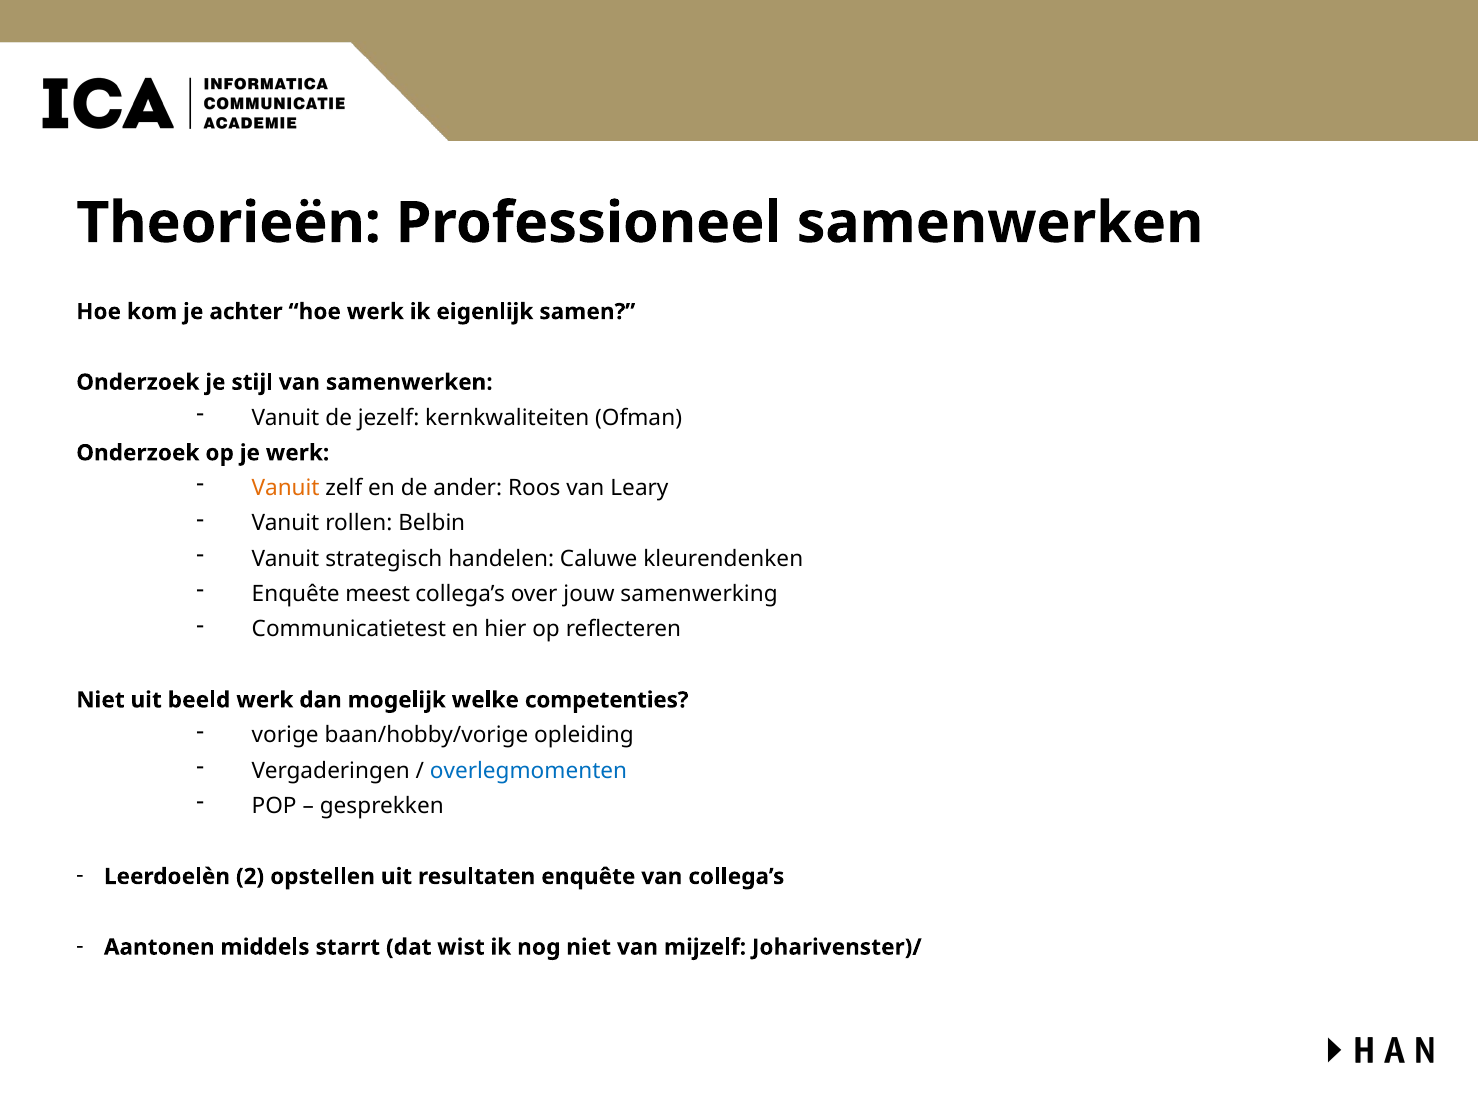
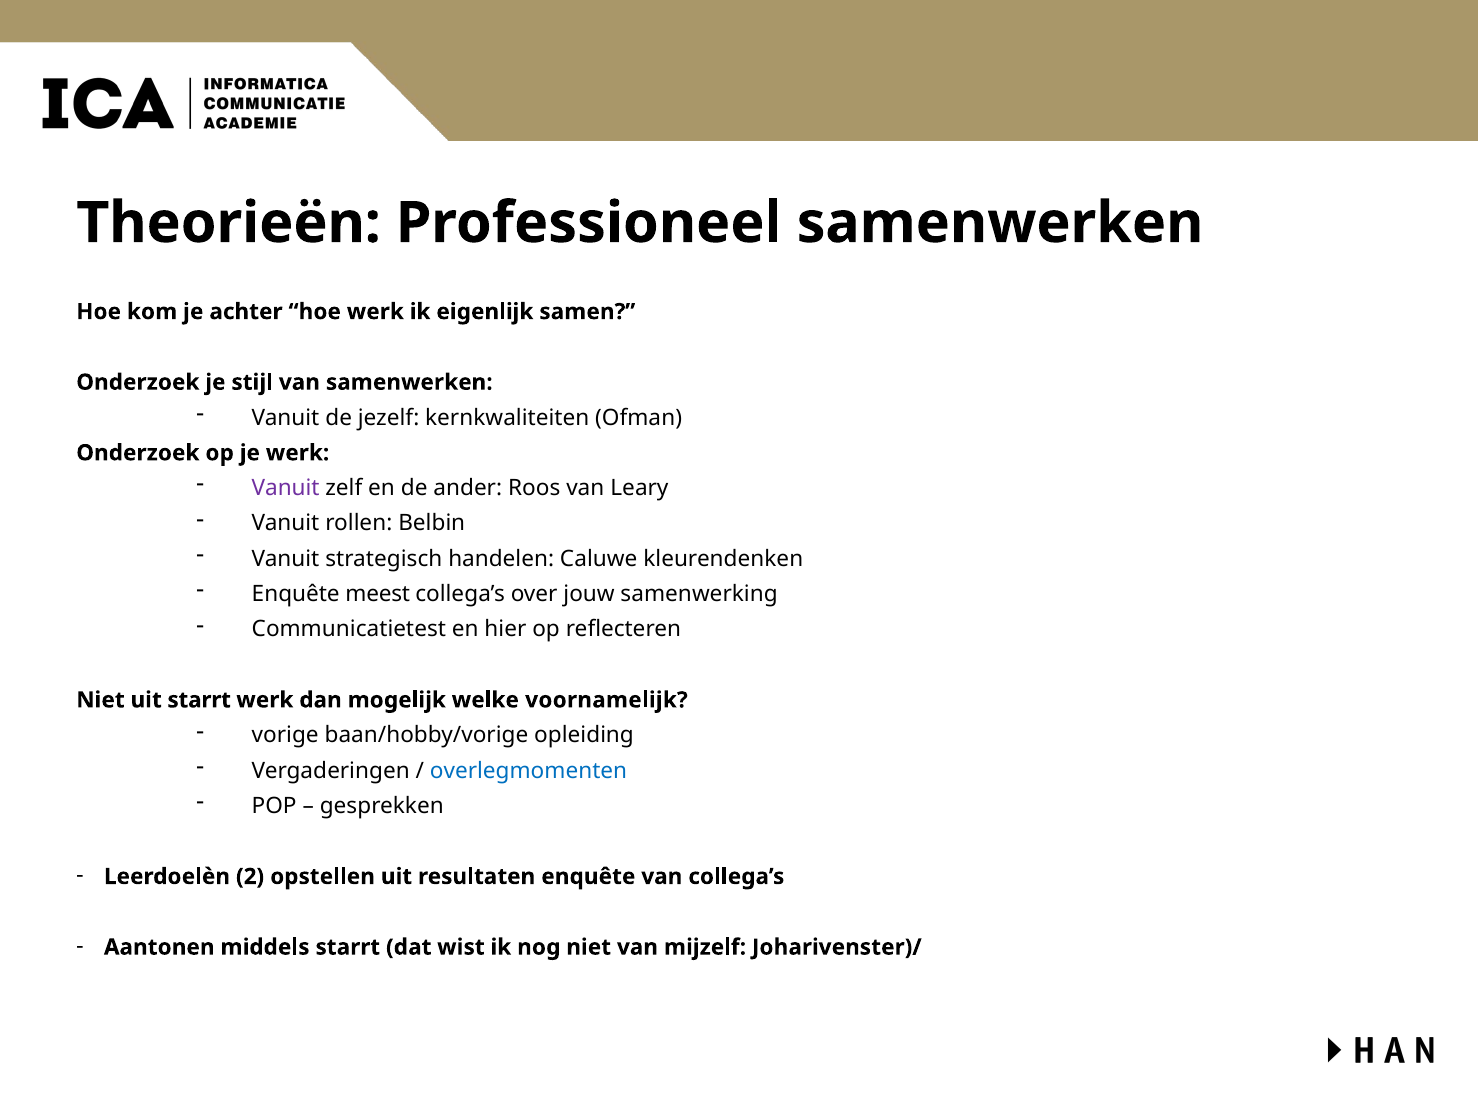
Vanuit at (286, 488) colour: orange -> purple
uit beeld: beeld -> starrt
competenties: competenties -> voornamelijk
